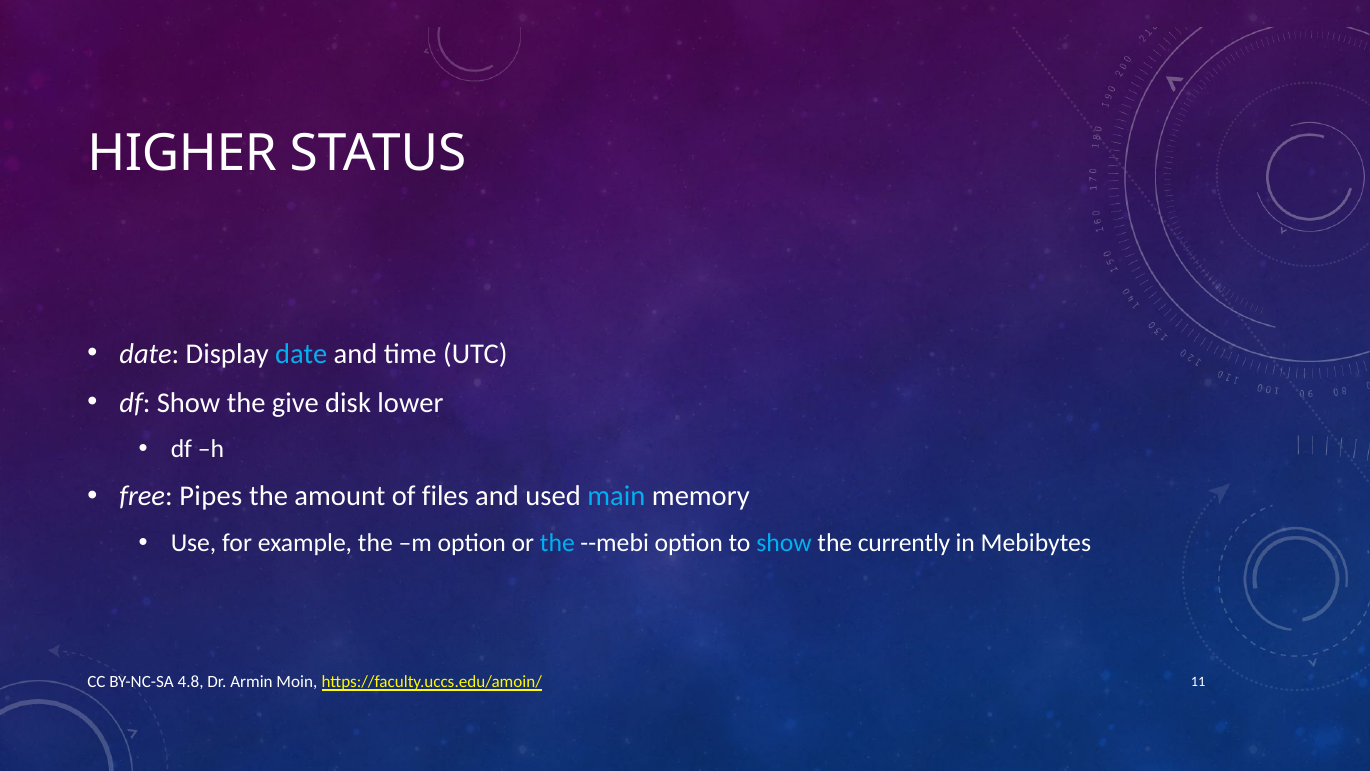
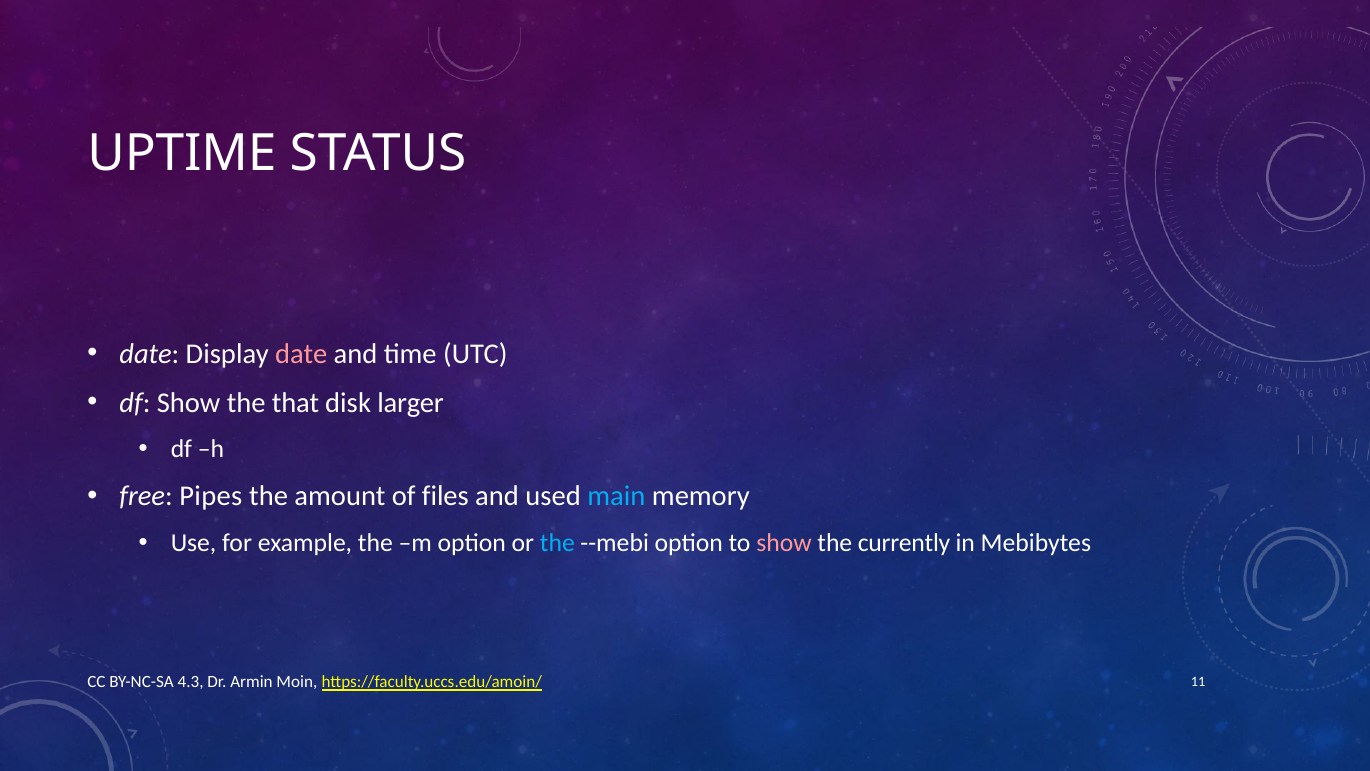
HIGHER: HIGHER -> UPTIME
date at (301, 354) colour: light blue -> pink
give: give -> that
lower: lower -> larger
show at (784, 543) colour: light blue -> pink
4.8: 4.8 -> 4.3
